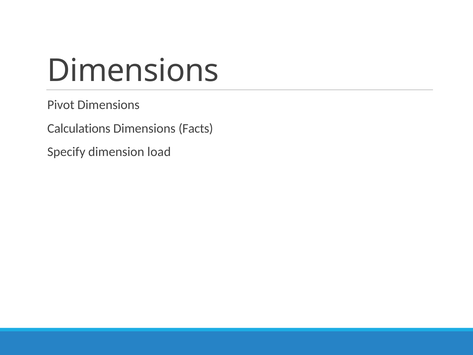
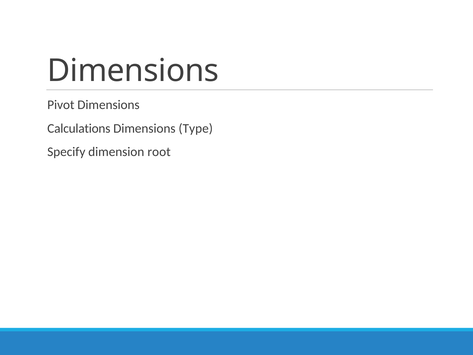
Facts: Facts -> Type
load: load -> root
